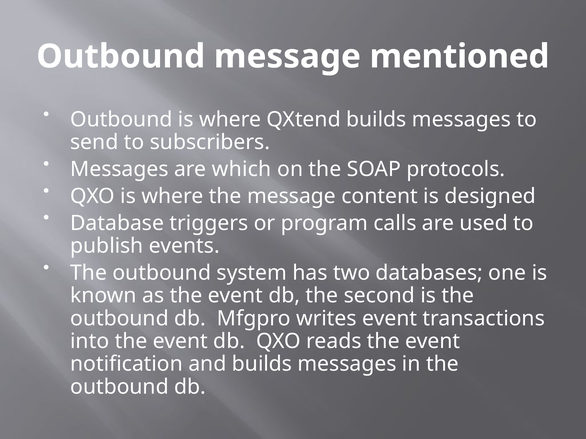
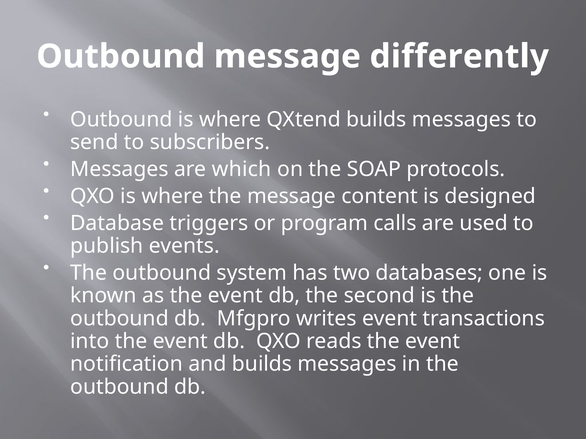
mentioned: mentioned -> differently
